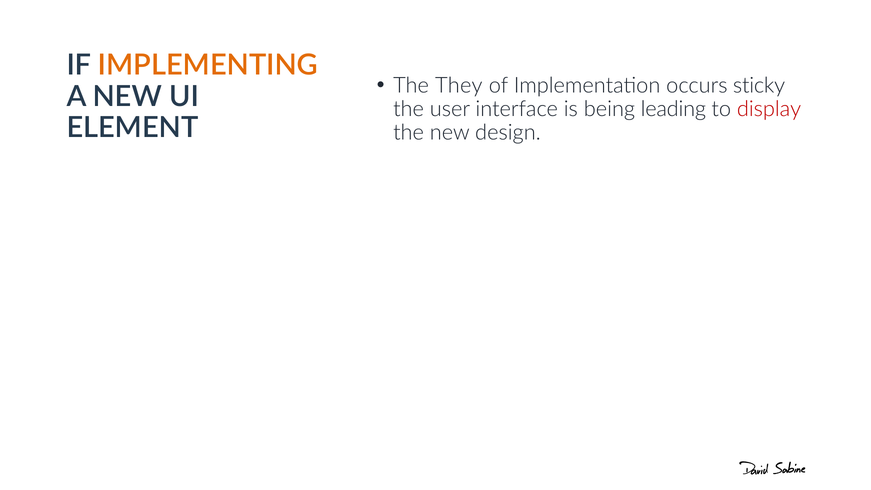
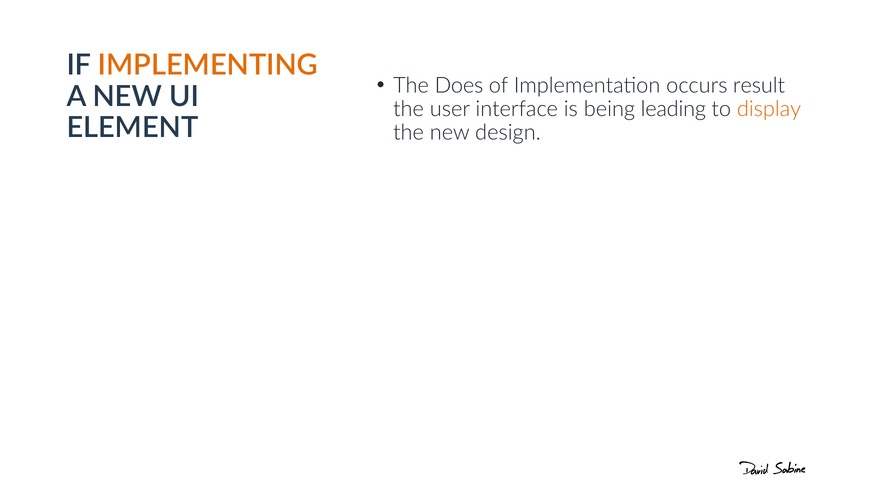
They: They -> Does
sticky: sticky -> result
display colour: red -> orange
